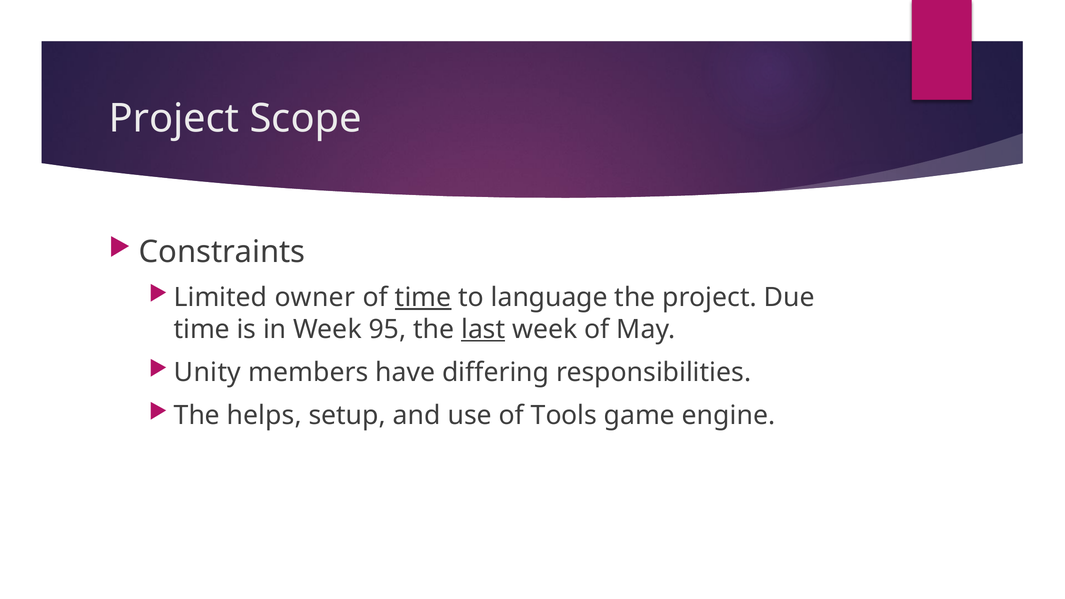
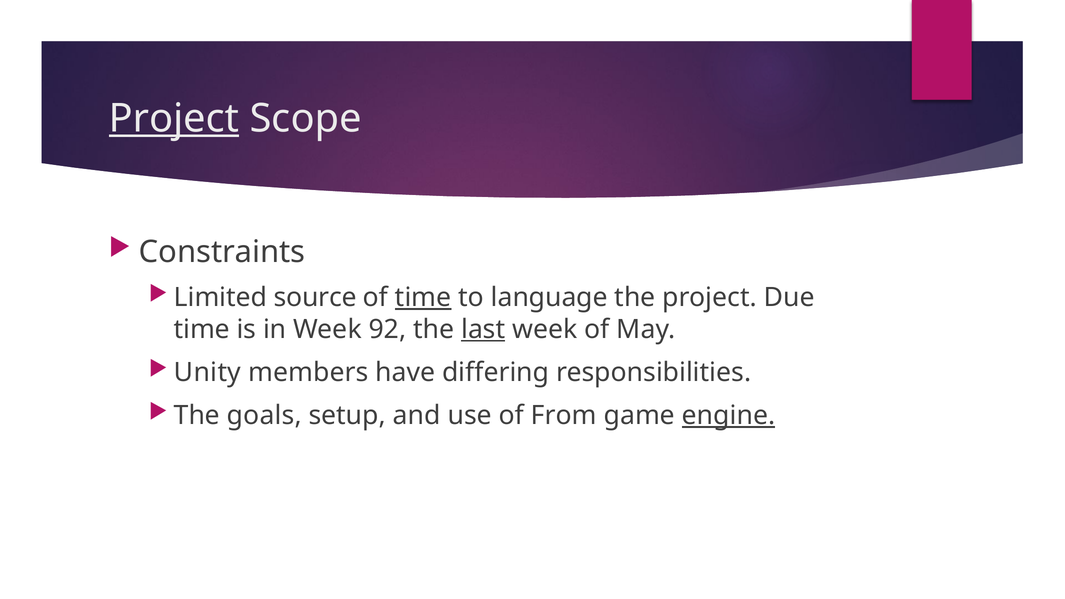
Project at (174, 119) underline: none -> present
owner: owner -> source
95: 95 -> 92
helps: helps -> goals
Tools: Tools -> From
engine underline: none -> present
